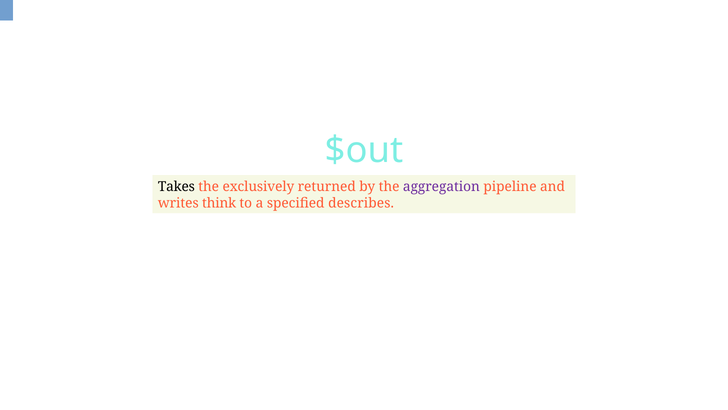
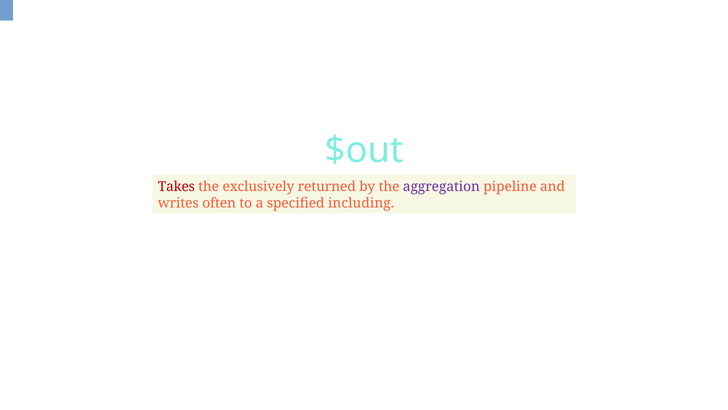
Takes colour: black -> red
think: think -> often
describes: describes -> including
